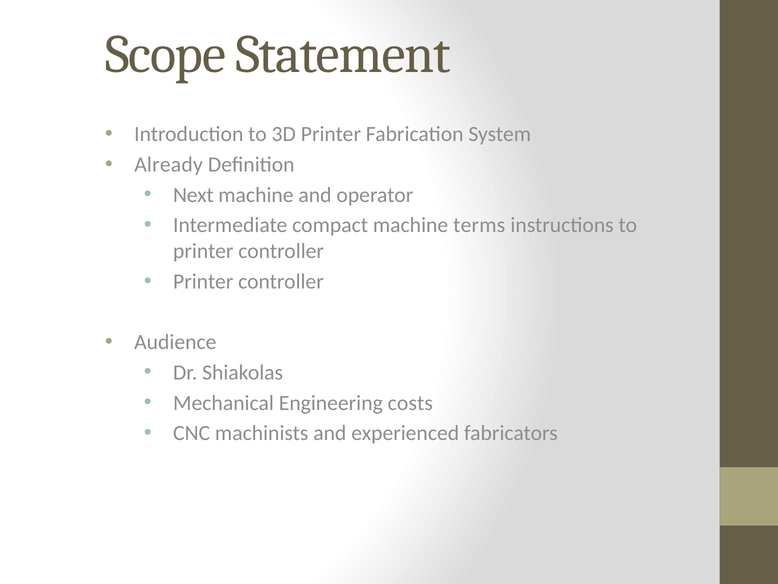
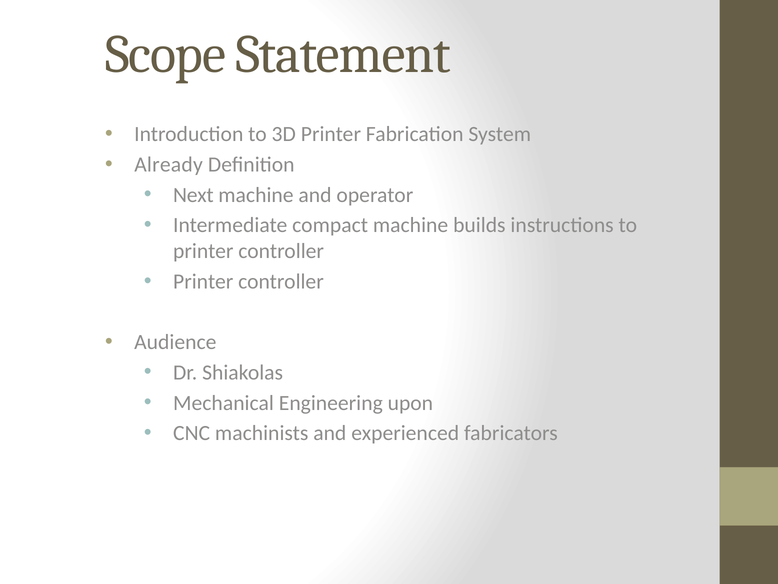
terms: terms -> builds
costs: costs -> upon
